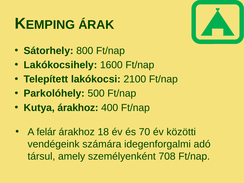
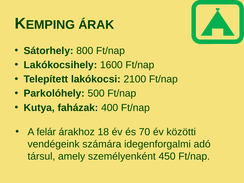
Kutya árakhoz: árakhoz -> faházak
708: 708 -> 450
